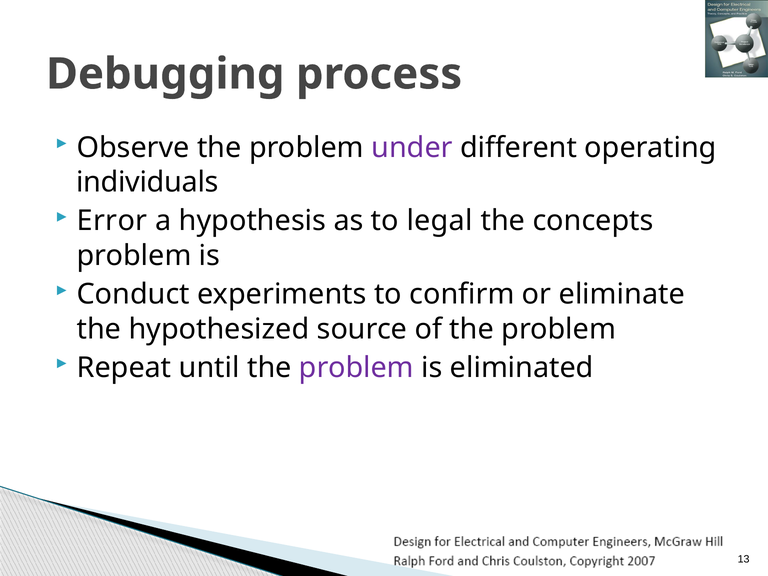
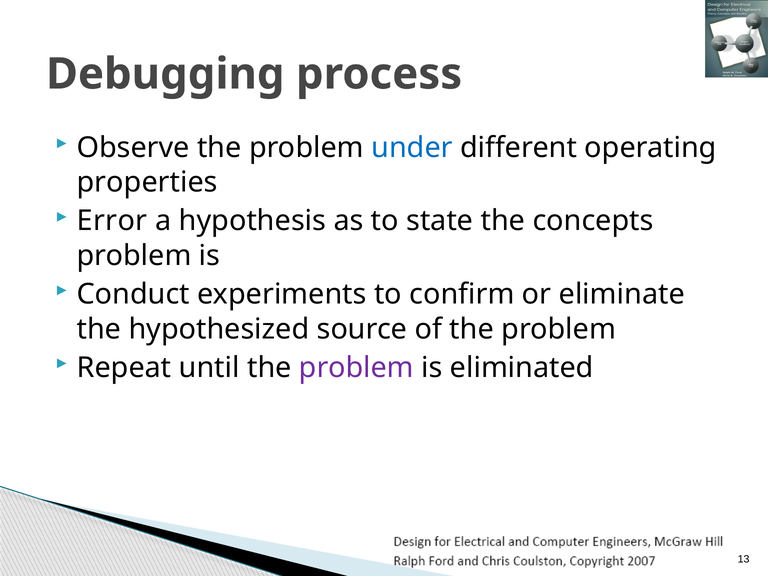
under colour: purple -> blue
individuals: individuals -> properties
legal: legal -> state
